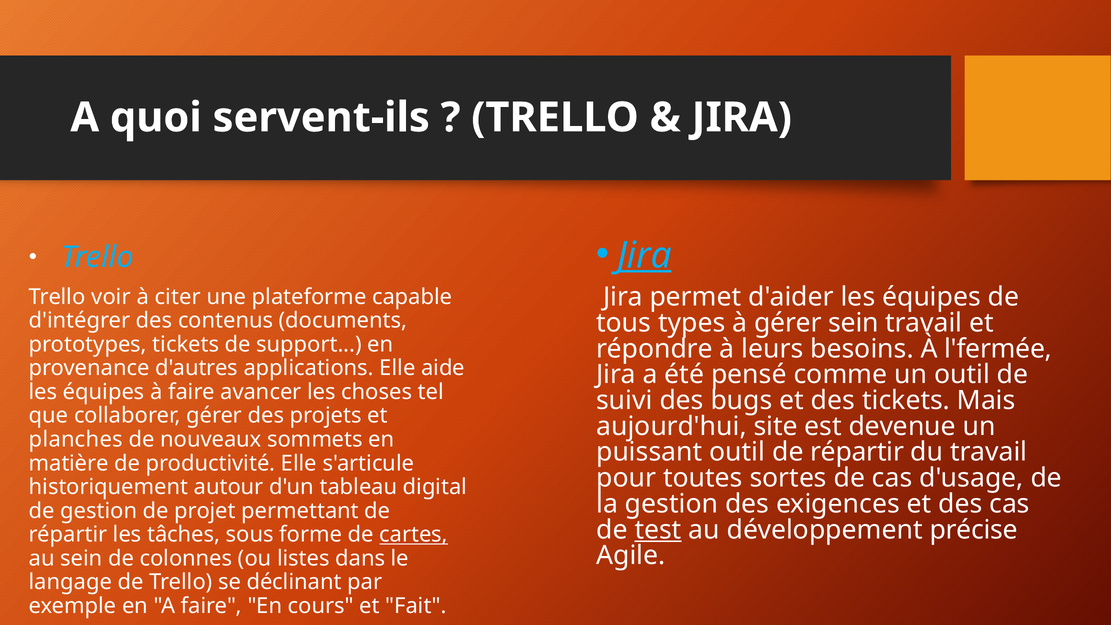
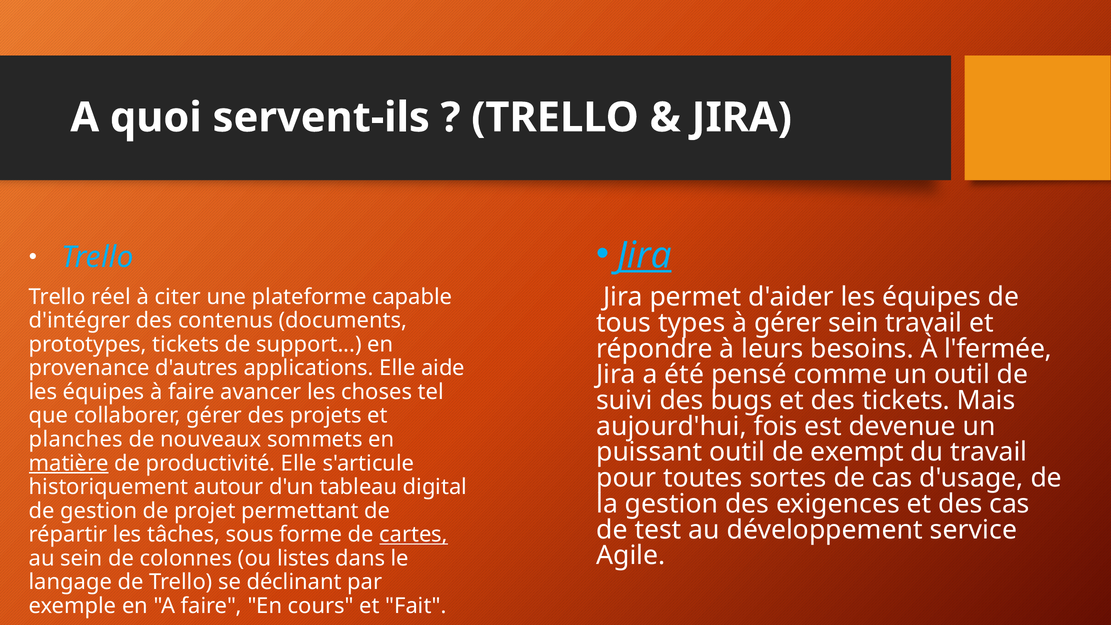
voir: voir -> réel
site: site -> fois
outil de répartir: répartir -> exempt
matière underline: none -> present
test underline: present -> none
précise: précise -> service
